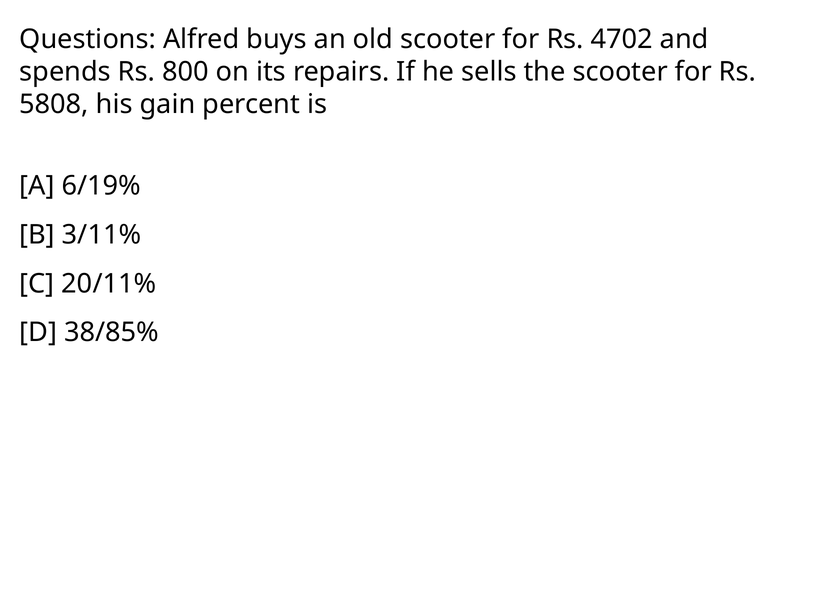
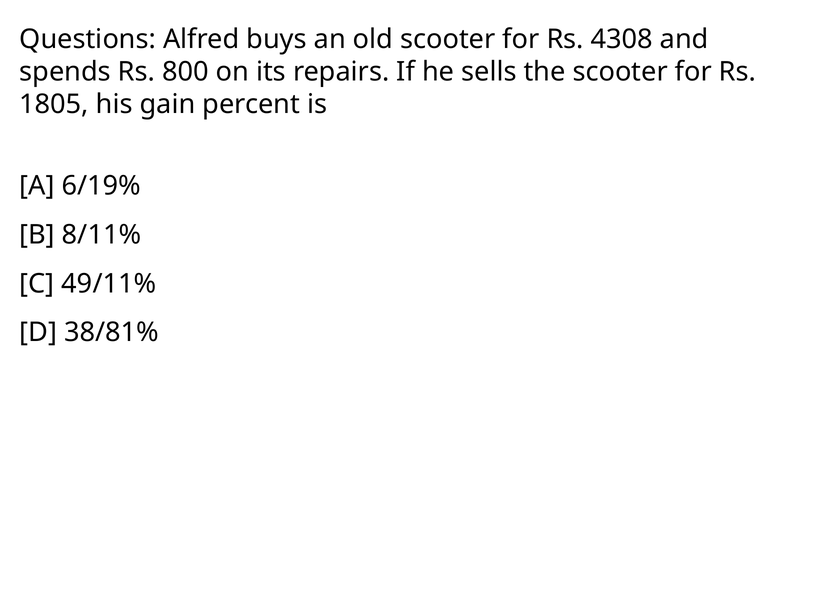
4702: 4702 -> 4308
5808: 5808 -> 1805
3/11%: 3/11% -> 8/11%
20/11%: 20/11% -> 49/11%
38/85%: 38/85% -> 38/81%
